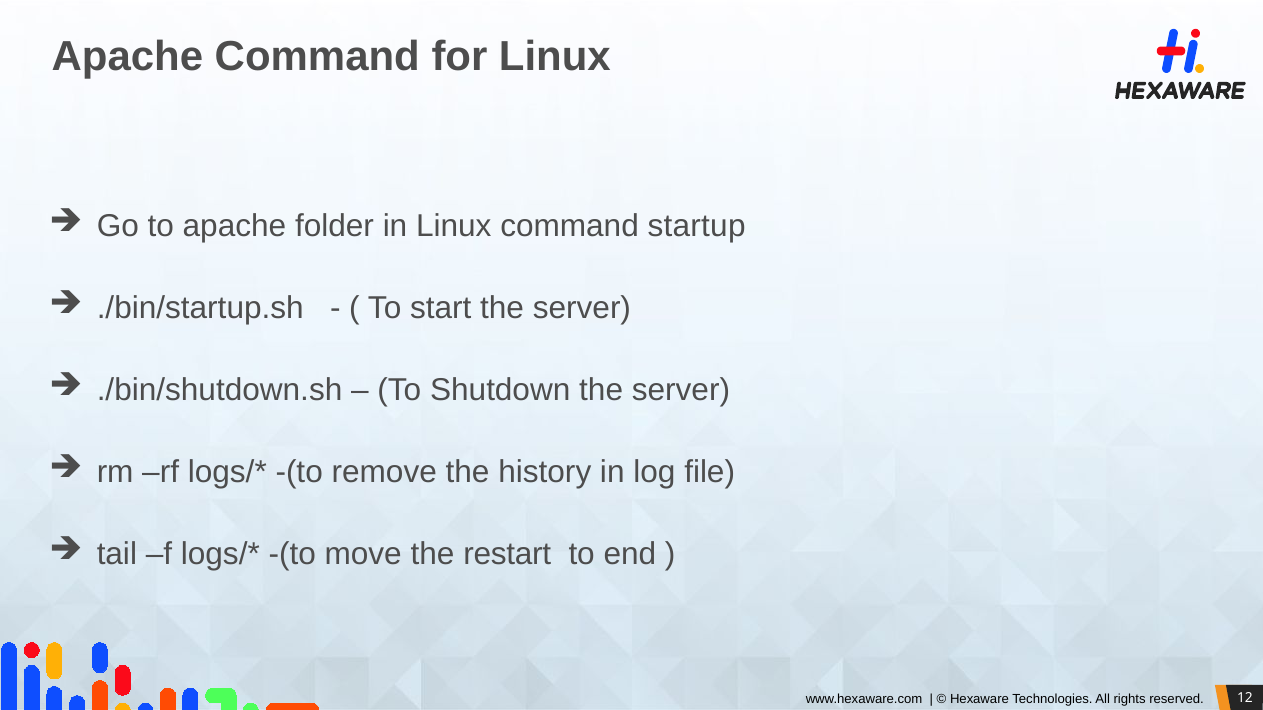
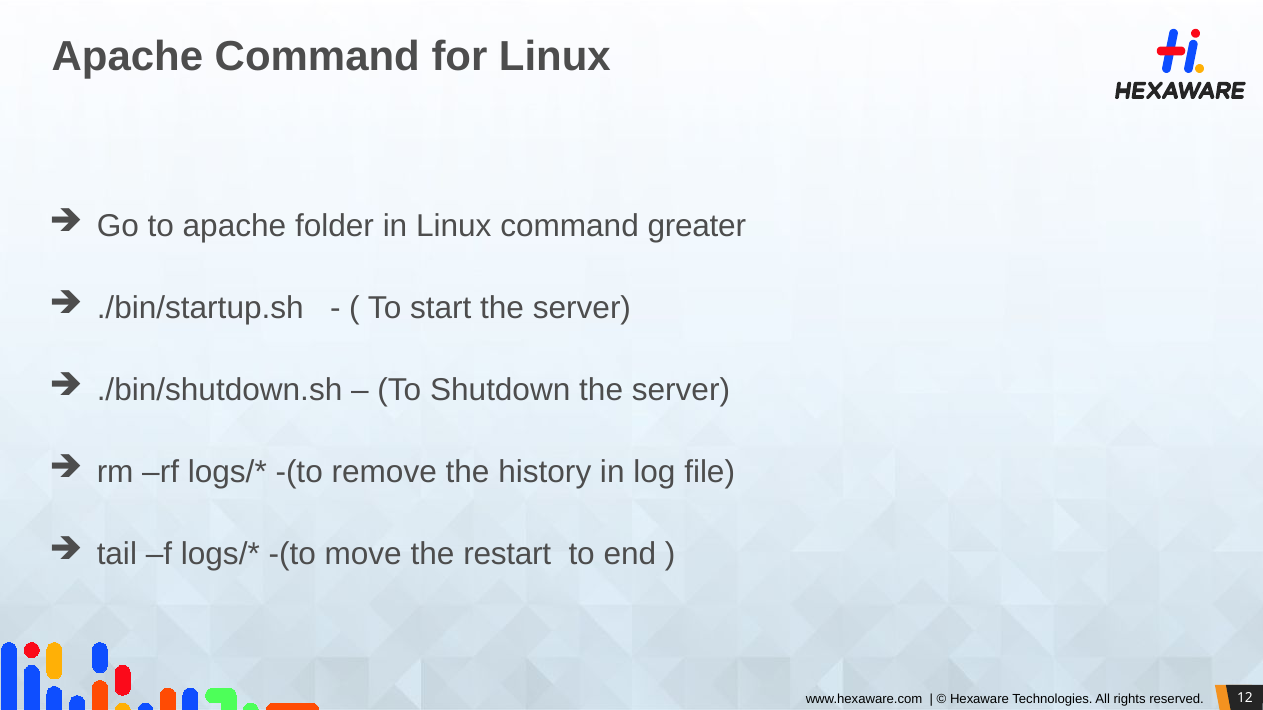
startup: startup -> greater
